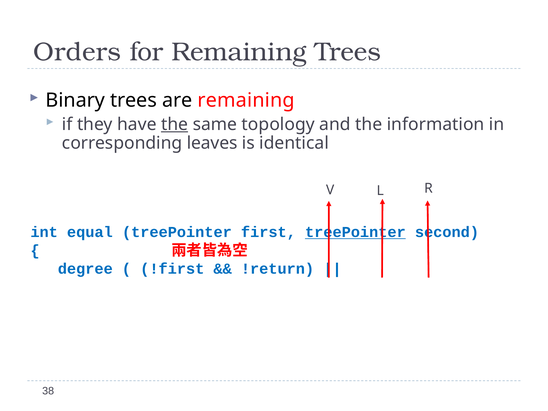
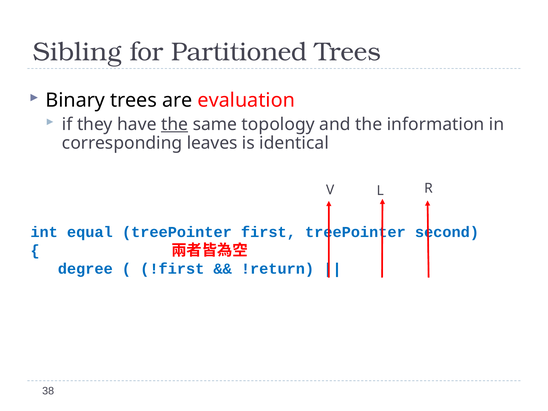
Orders: Orders -> Sibling
for Remaining: Remaining -> Partitioned
are remaining: remaining -> evaluation
treePointer at (355, 232) underline: present -> none
